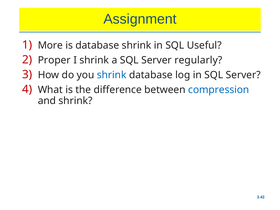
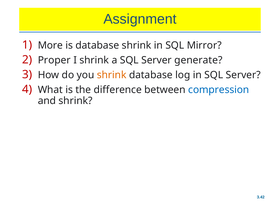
Useful: Useful -> Mirror
regularly: regularly -> generate
shrink at (112, 75) colour: blue -> orange
